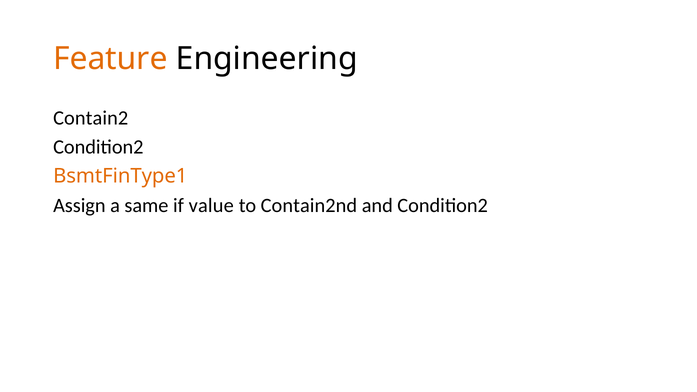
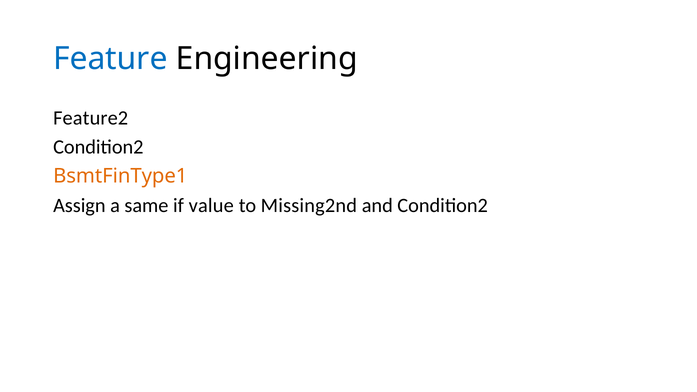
Feature colour: orange -> blue
Contain2: Contain2 -> Feature2
Contain2nd: Contain2nd -> Missing2nd
